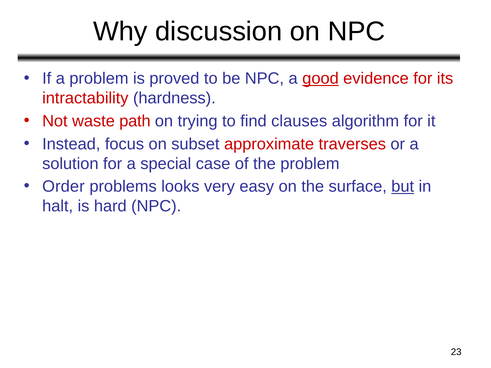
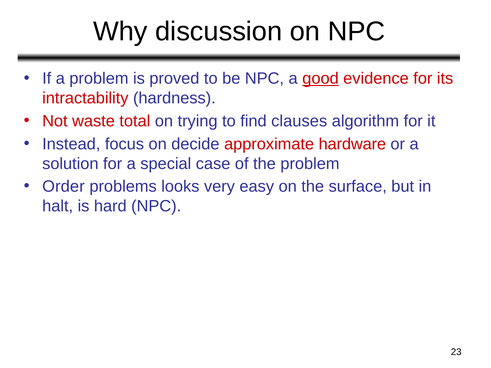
path: path -> total
subset: subset -> decide
traverses: traverses -> hardware
but underline: present -> none
